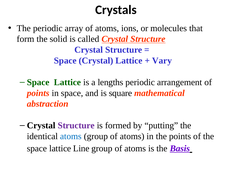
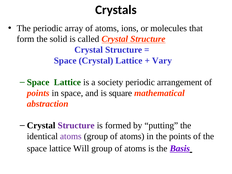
lengths: lengths -> society
atoms at (71, 136) colour: blue -> purple
Line: Line -> Will
